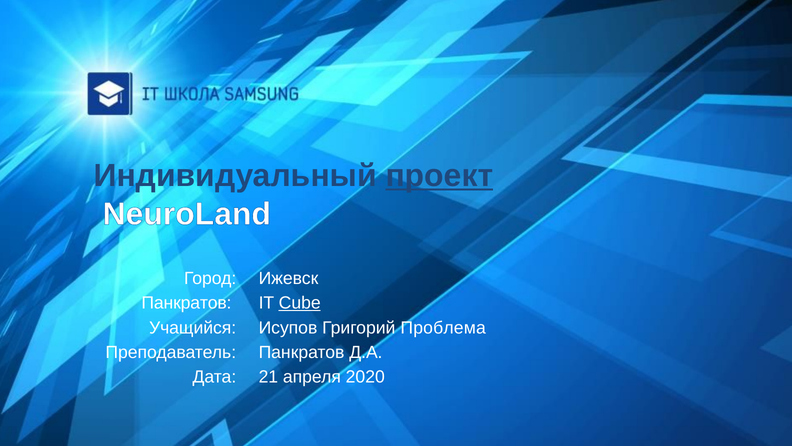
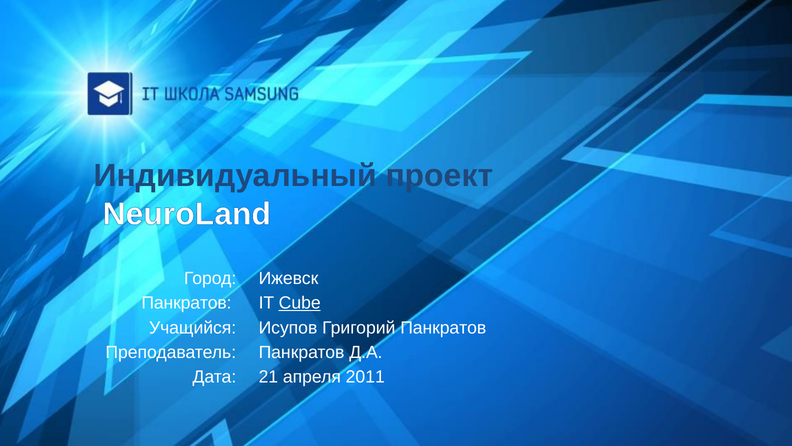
проект underline: present -> none
Григорий Проблема: Проблема -> Панкратов
2020: 2020 -> 2011
